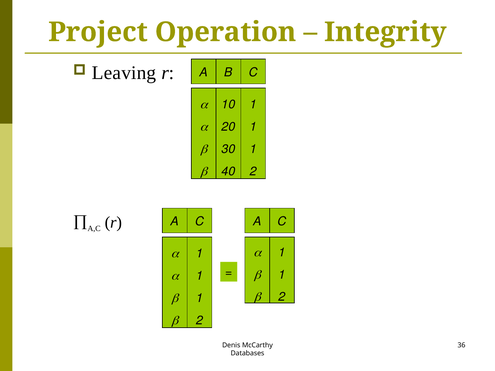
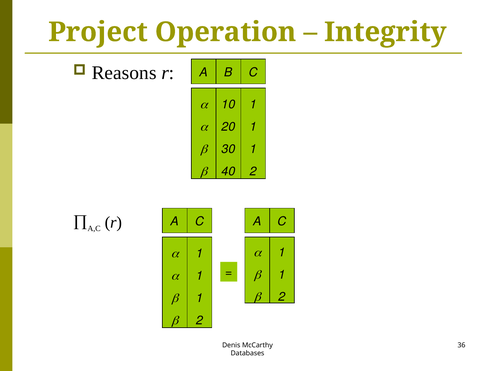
Leaving: Leaving -> Reasons
